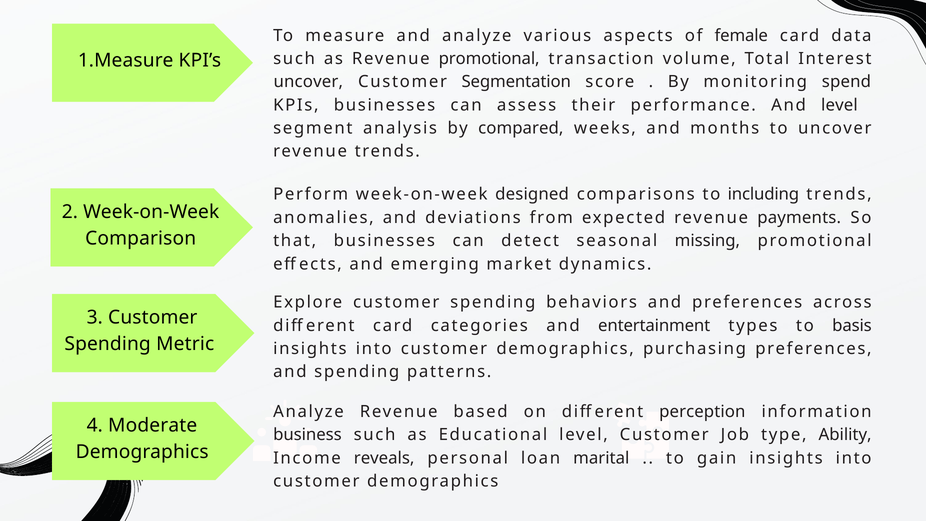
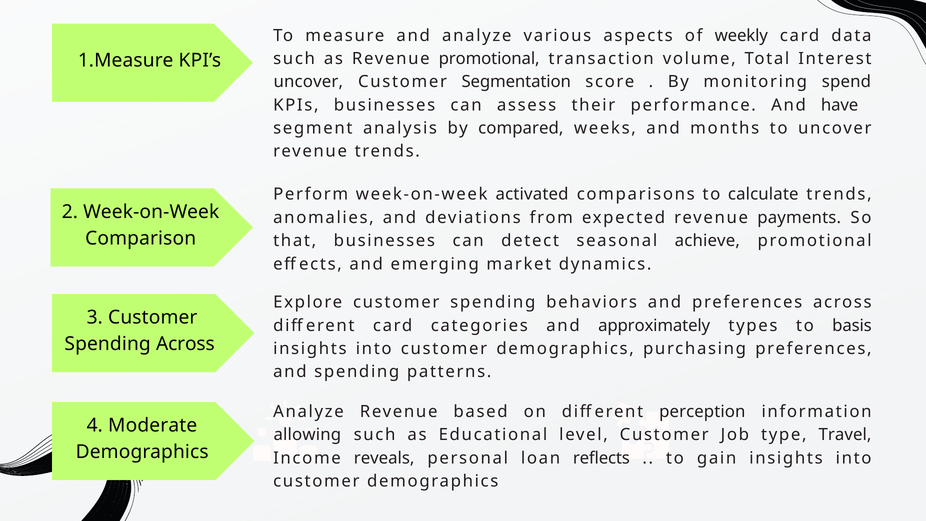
female: female -> weekly
And level: level -> have
designed: designed -> activated
including: including -> calculate
missing: missing -> achieve
entertainment: entertainment -> approximately
Spending Metric: Metric -> Across
business: business -> allowing
Ability: Ability -> Travel
marital: marital -> reflects
